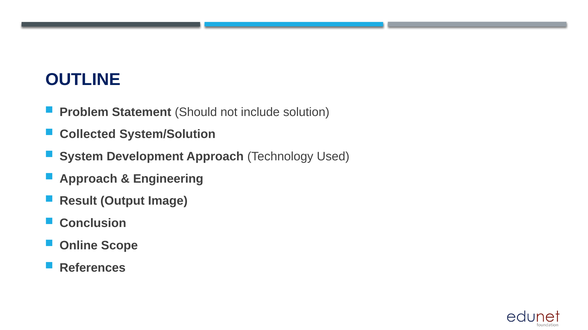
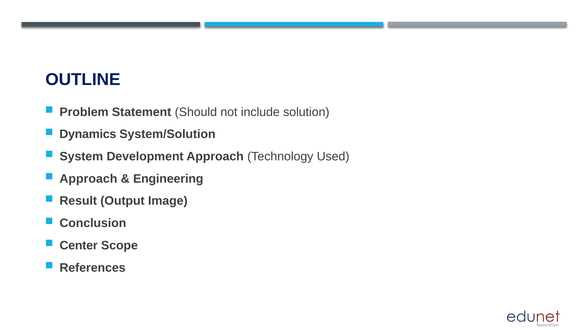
Collected: Collected -> Dynamics
Online: Online -> Center
